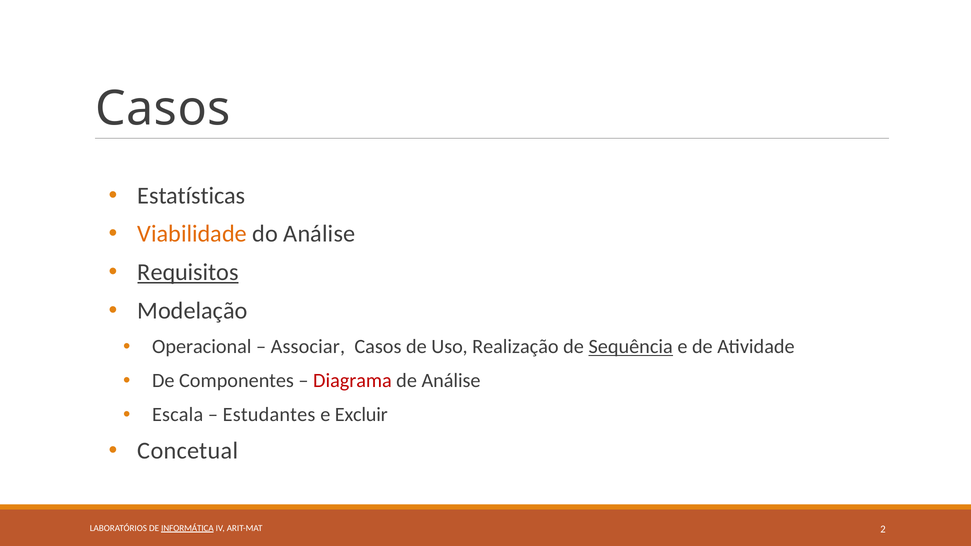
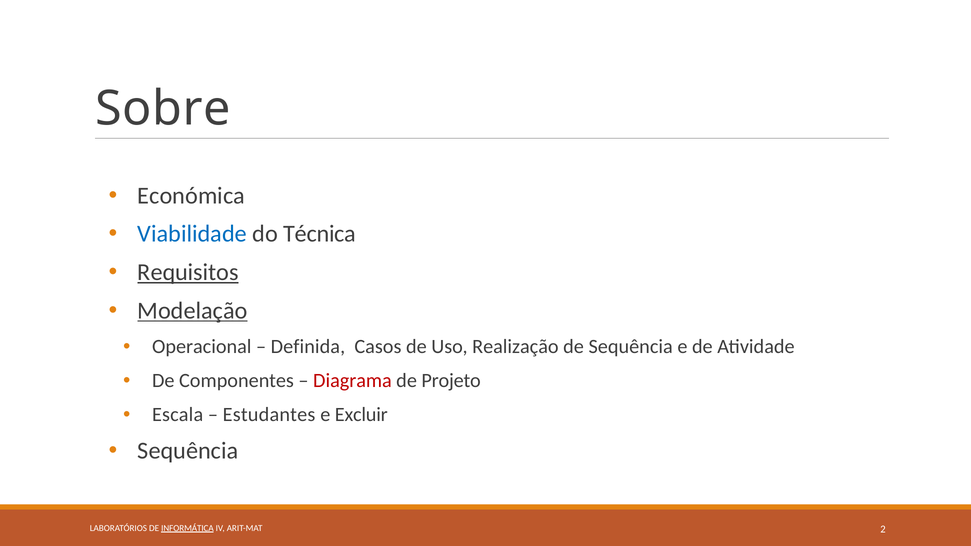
Casos at (163, 109): Casos -> Sobre
Estatísticas: Estatísticas -> Económica
Viabilidade colour: orange -> blue
do Análise: Análise -> Técnica
Modelação underline: none -> present
Associar: Associar -> Definida
Sequência at (631, 347) underline: present -> none
de Análise: Análise -> Projeto
Concetual at (188, 451): Concetual -> Sequência
